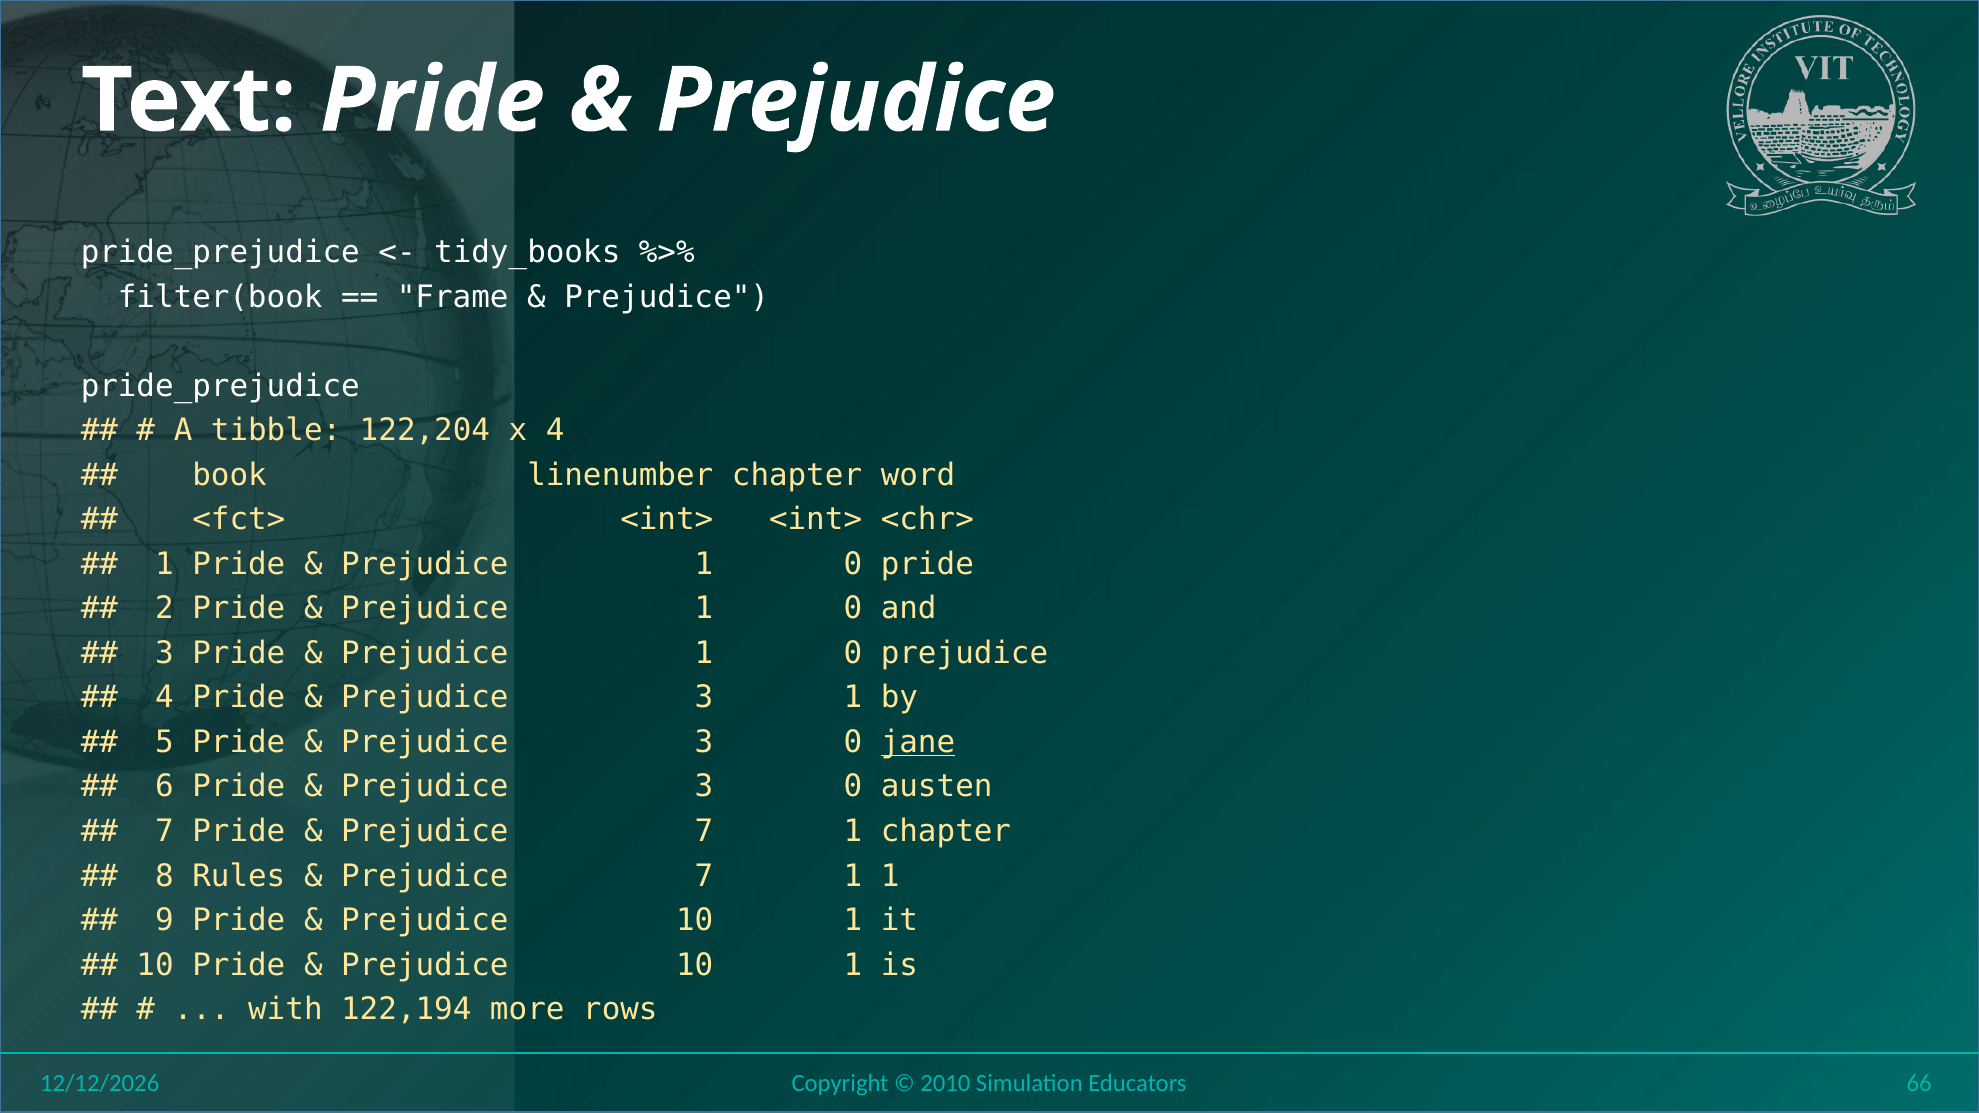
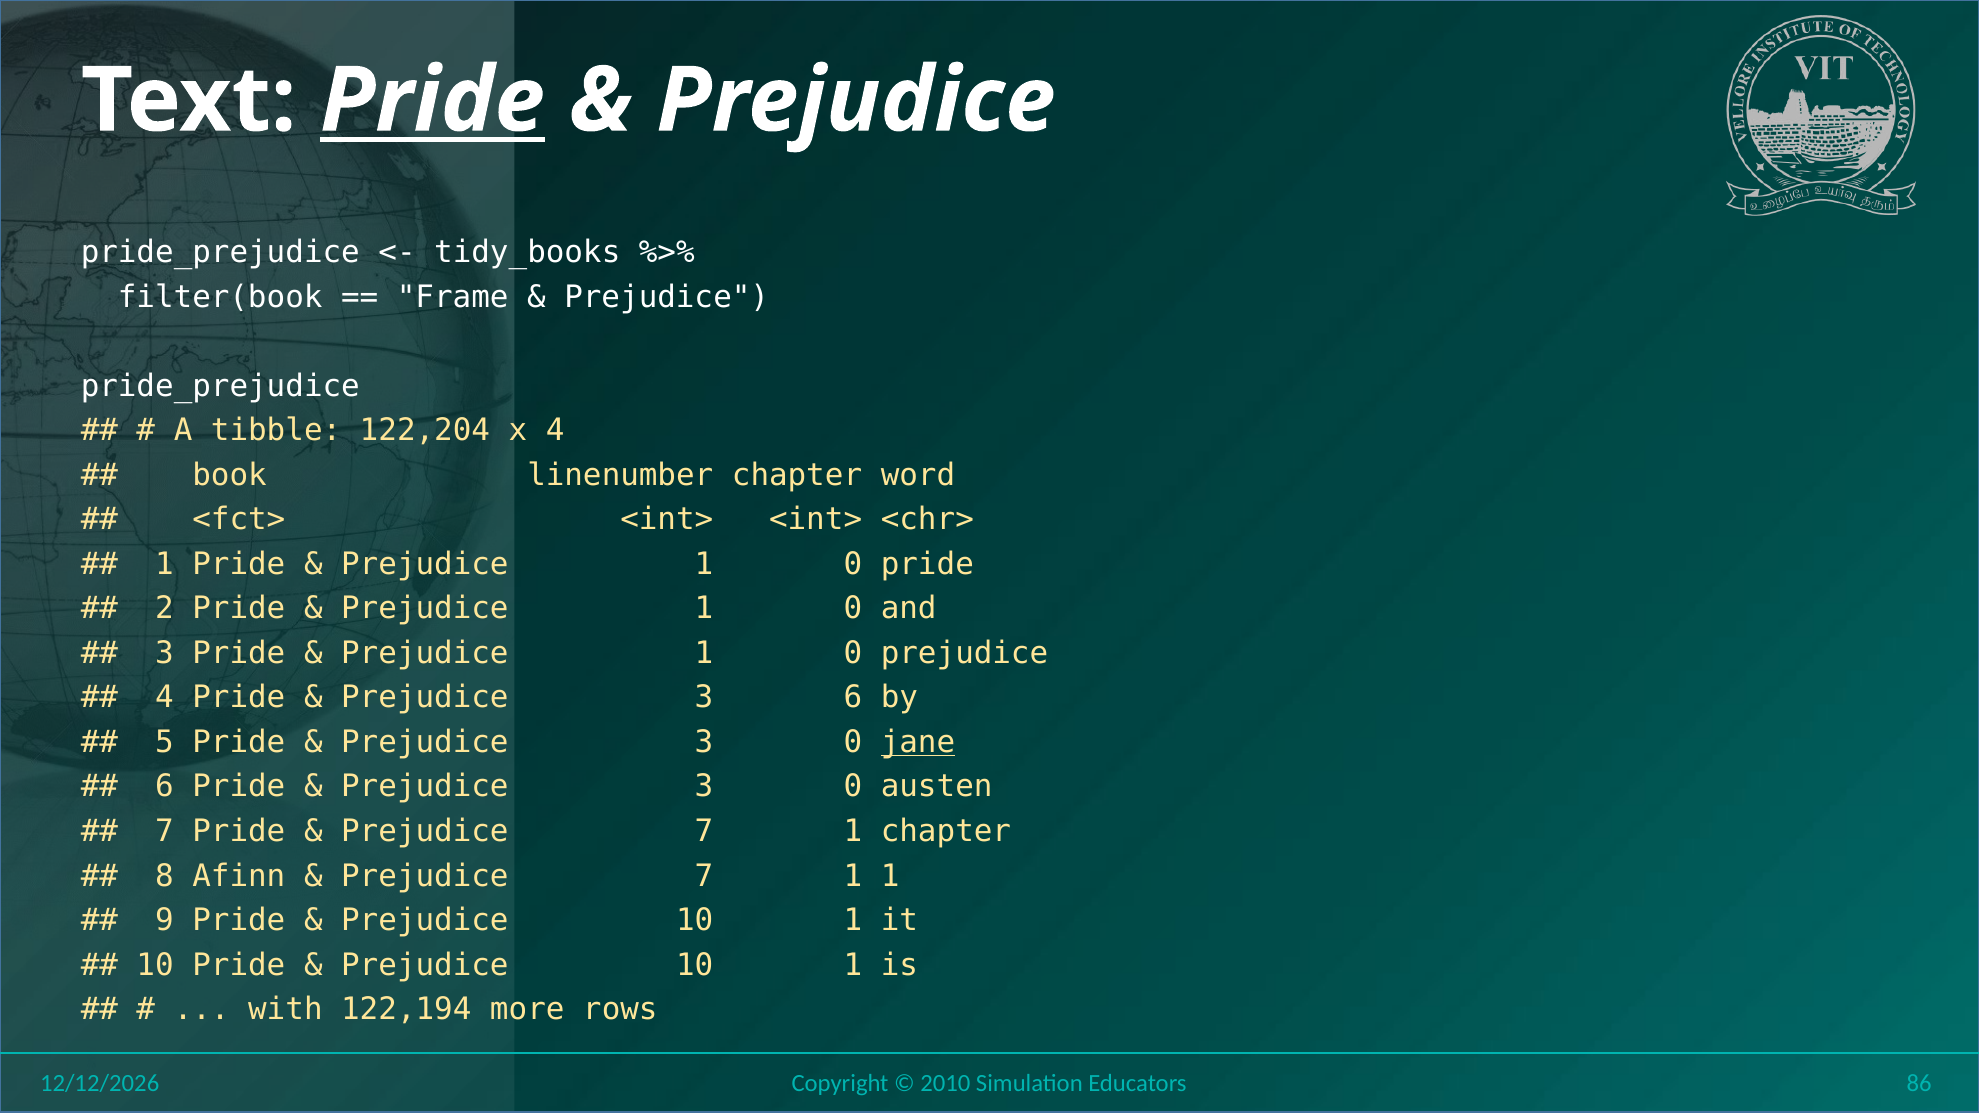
Pride at (433, 101) underline: none -> present
3 1: 1 -> 6
Rules: Rules -> Afinn
66: 66 -> 86
